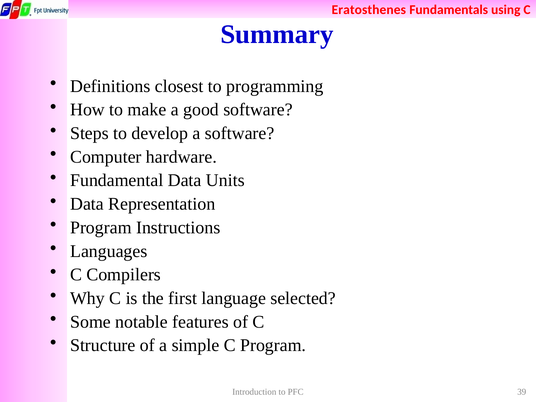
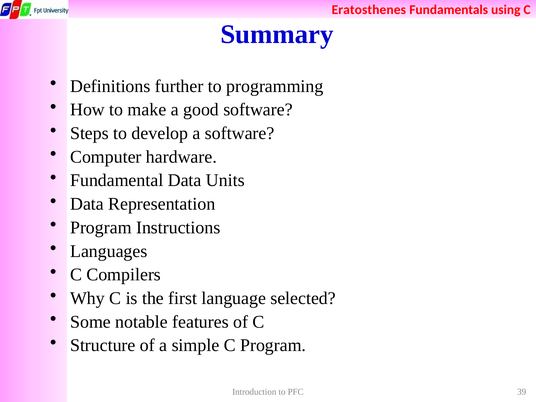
closest: closest -> further
